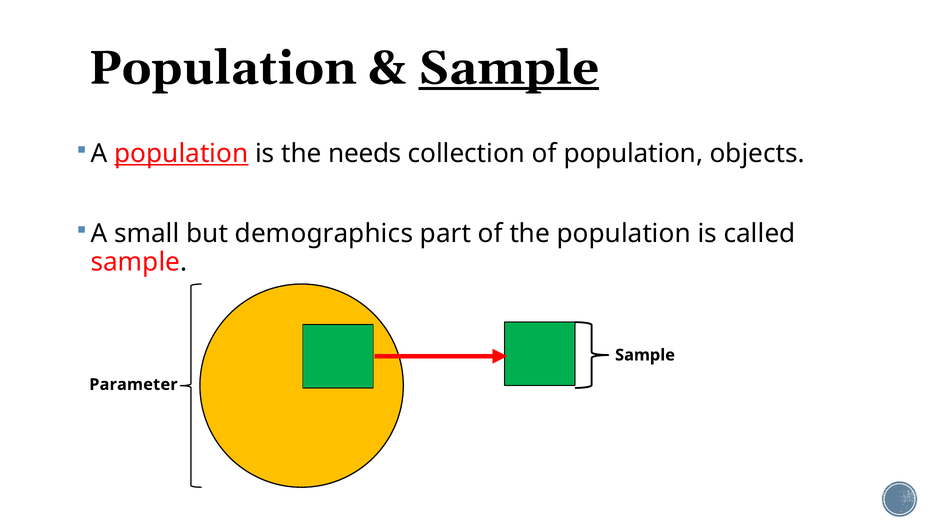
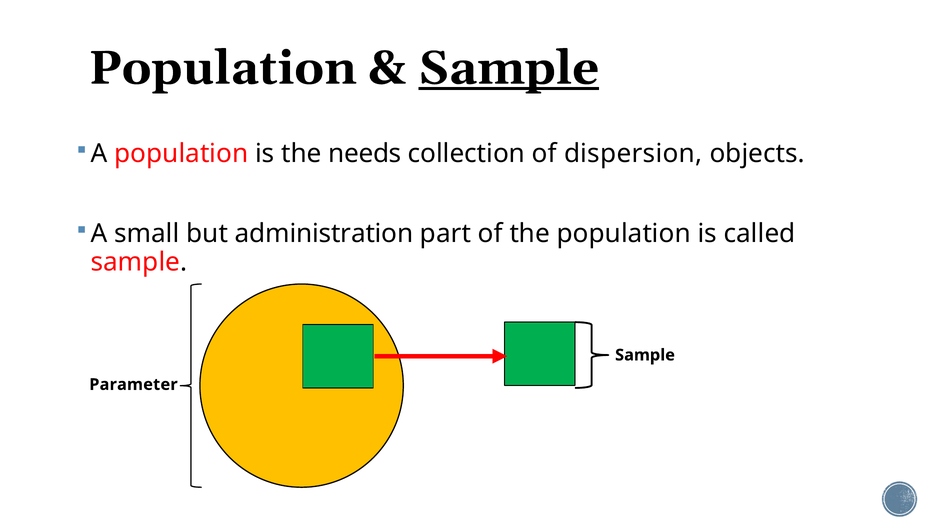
population at (181, 154) underline: present -> none
of population: population -> dispersion
demographics: demographics -> administration
